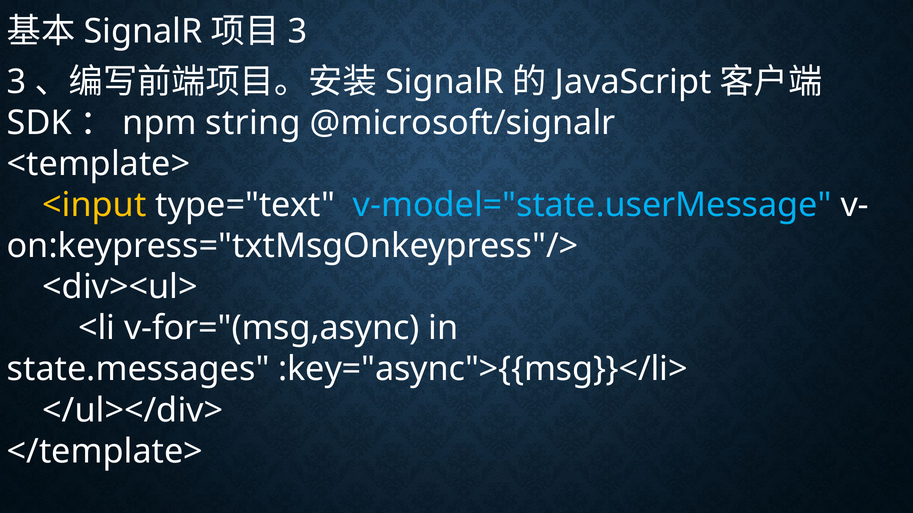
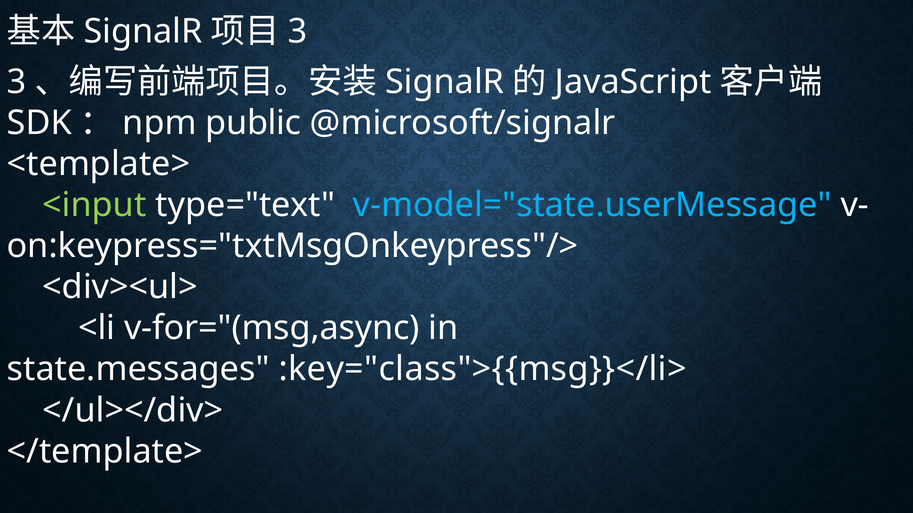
string: string -> public
<input colour: yellow -> light green
:key="async">{{msg}}</li>: :key="async">{{msg}}</li> -> :key="class">{{msg}}</li>
